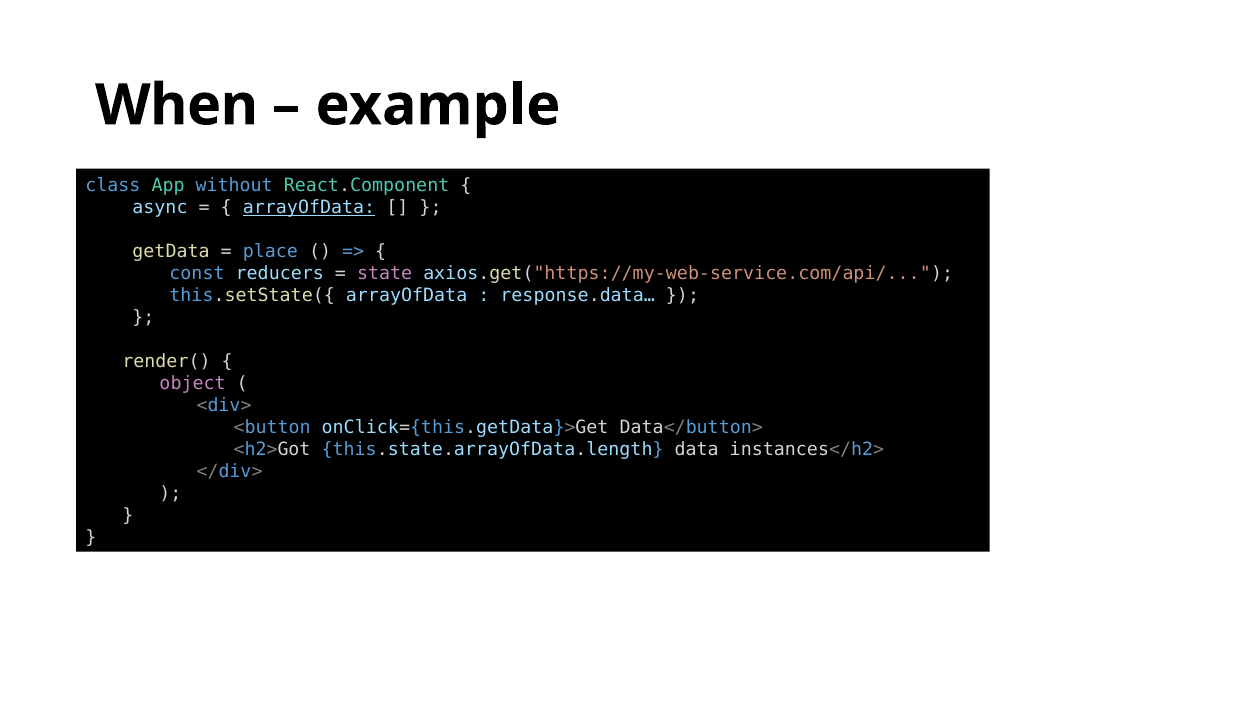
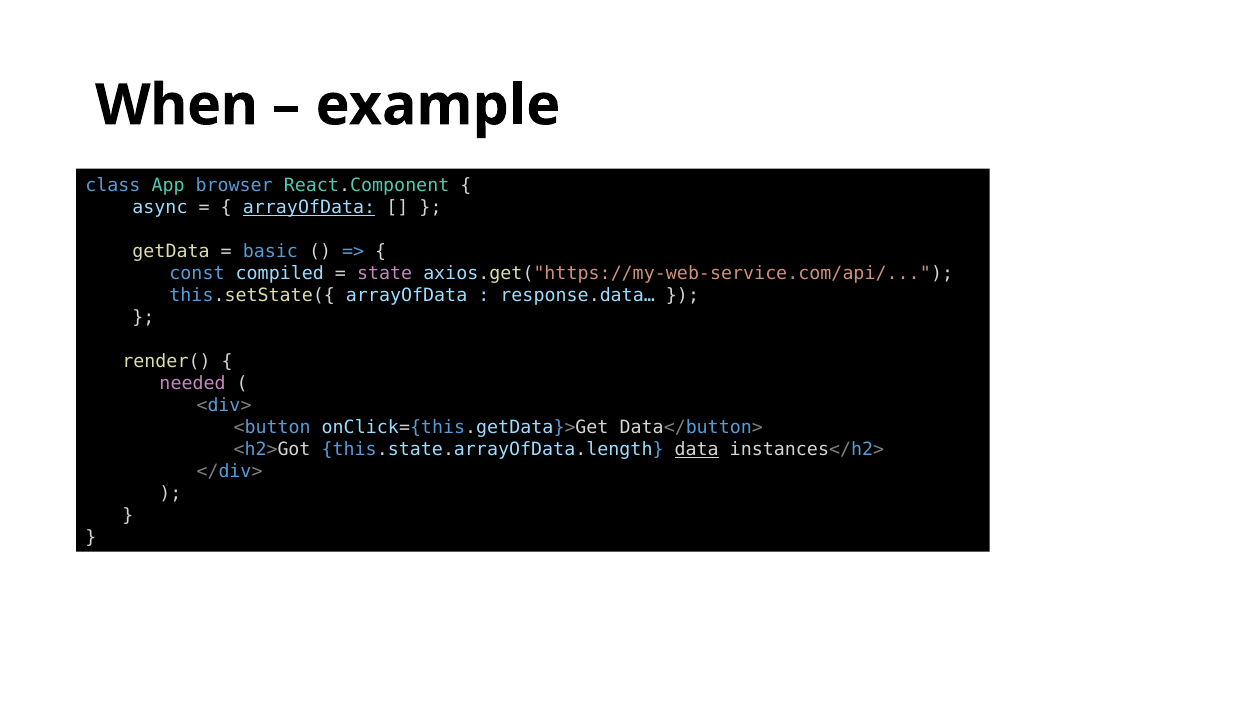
without: without -> browser
place: place -> basic
reducers: reducers -> compiled
object: object -> needed
data underline: none -> present
